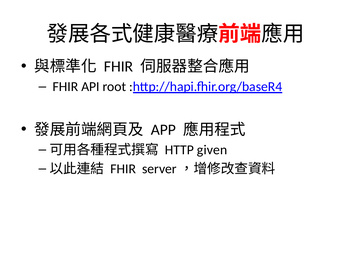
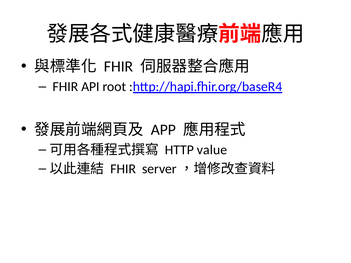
given: given -> value
